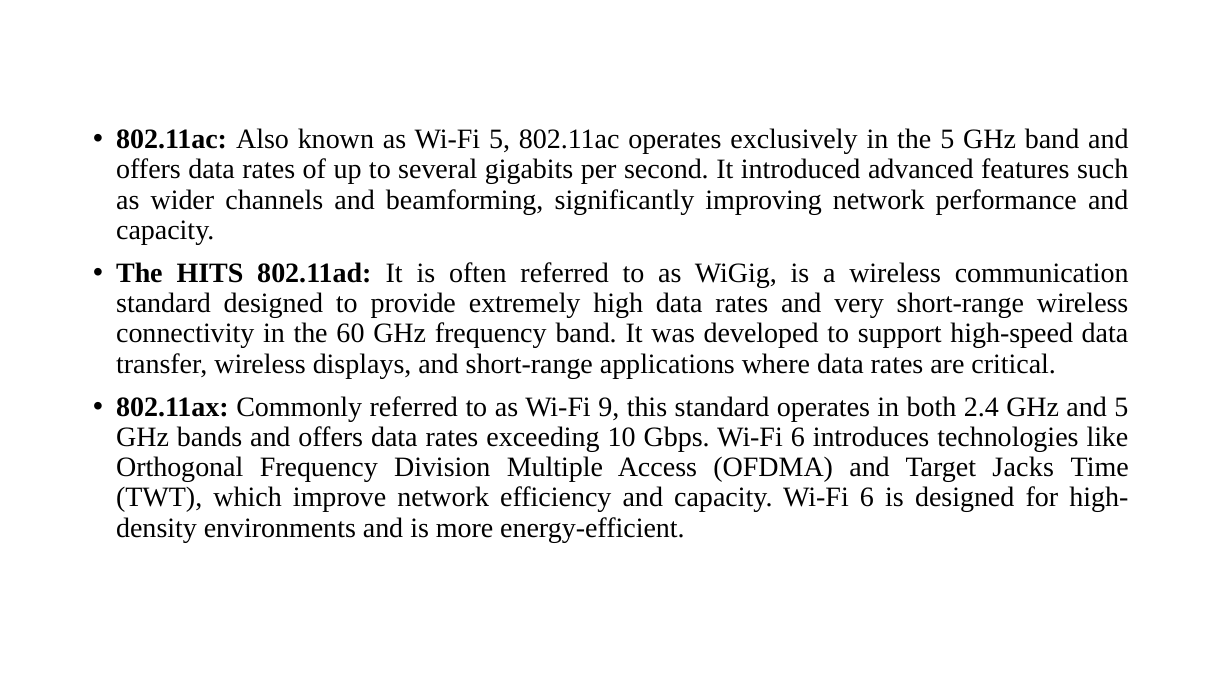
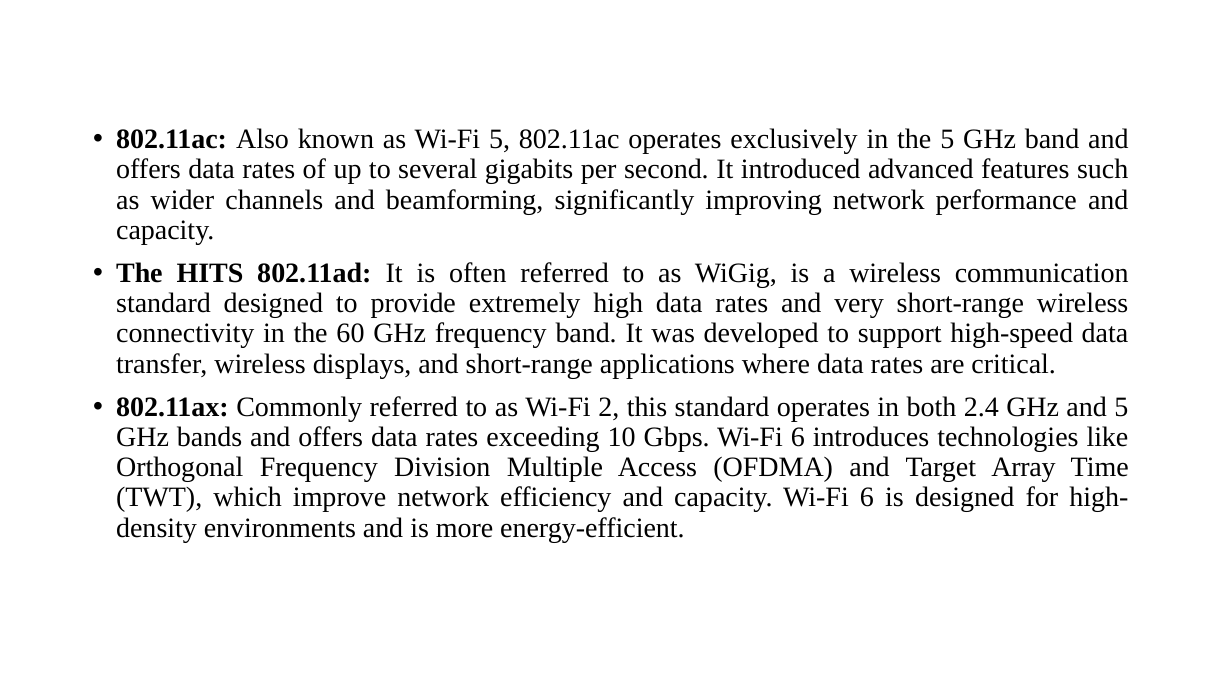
9: 9 -> 2
Jacks: Jacks -> Array
